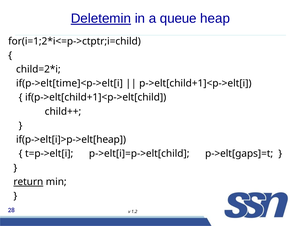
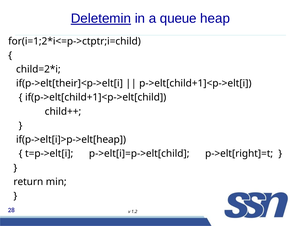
if(p->elt[time]<p->elt[i: if(p->elt[time]<p->elt[i -> if(p->elt[their]<p->elt[i
p->elt[gaps]=t: p->elt[gaps]=t -> p->elt[right]=t
return underline: present -> none
